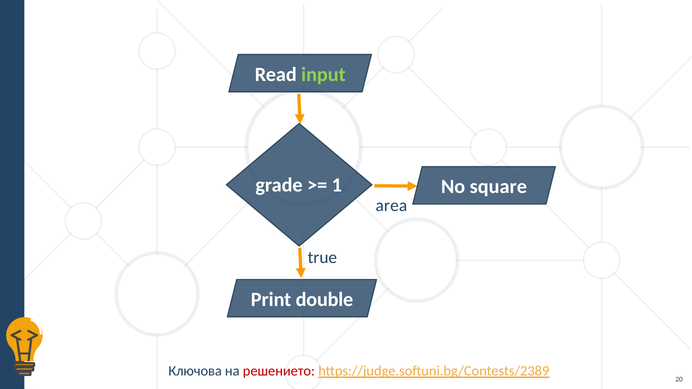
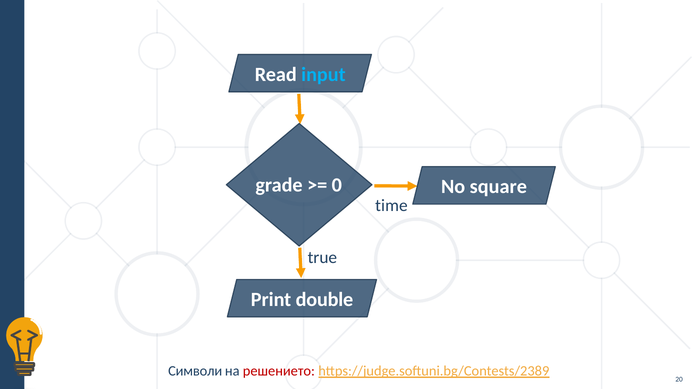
input colour: light green -> light blue
1: 1 -> 0
area: area -> time
Ключова: Ключова -> Символи
